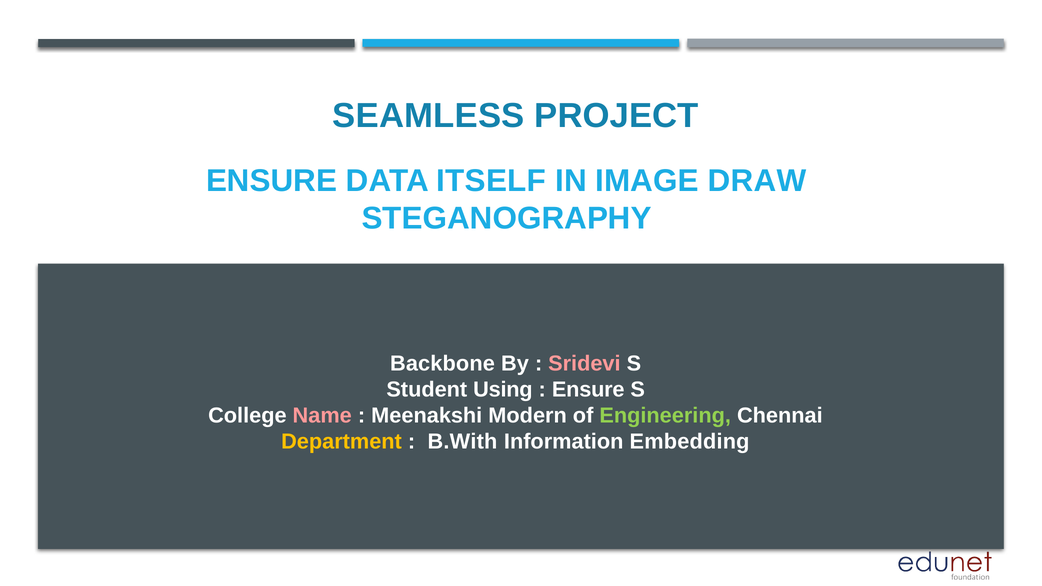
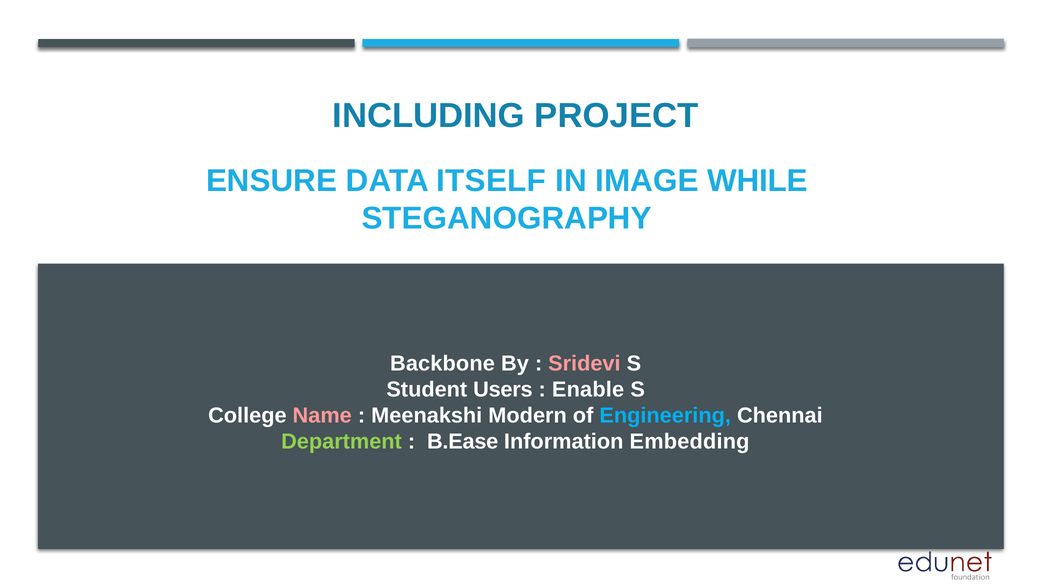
SEAMLESS: SEAMLESS -> INCLUDING
DRAW: DRAW -> WHILE
Using: Using -> Users
Ensure at (588, 390): Ensure -> Enable
Engineering colour: light green -> light blue
Department colour: yellow -> light green
B.With: B.With -> B.Ease
